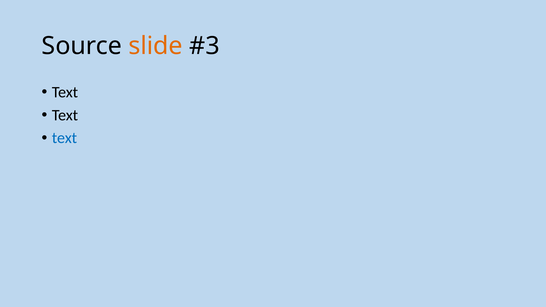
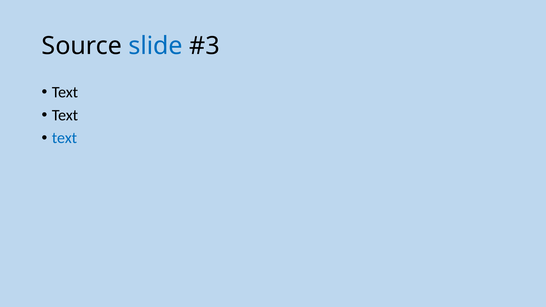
slide colour: orange -> blue
